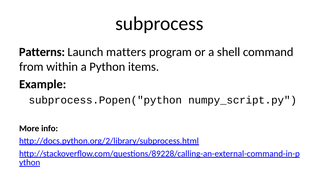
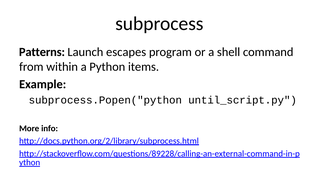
matters: matters -> escapes
numpy_script.py: numpy_script.py -> until_script.py
